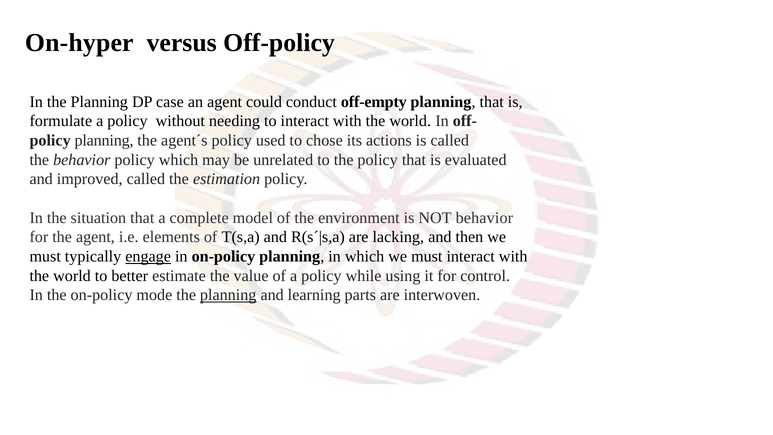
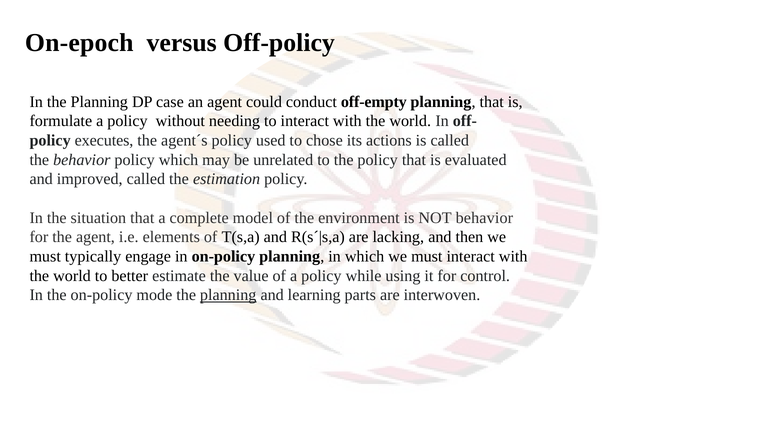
On-hyper: On-hyper -> On-epoch
policy planning: planning -> executes
engage underline: present -> none
